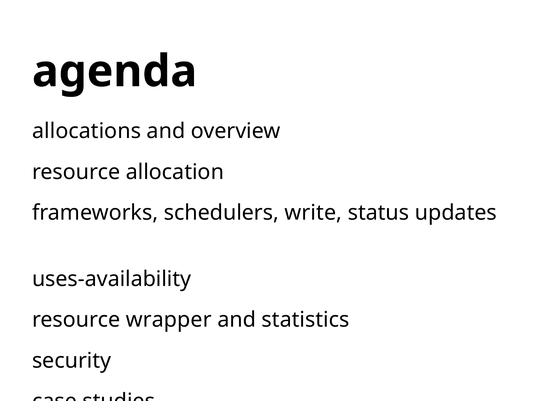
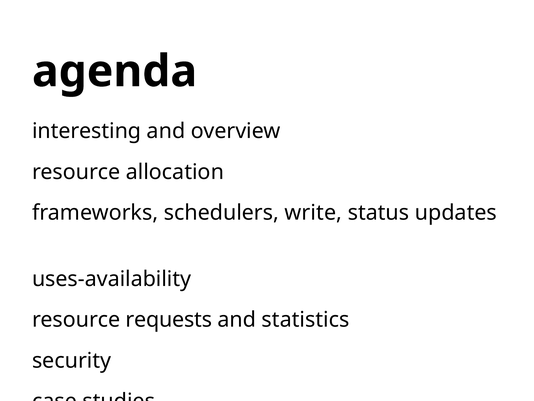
allocations: allocations -> interesting
wrapper: wrapper -> requests
